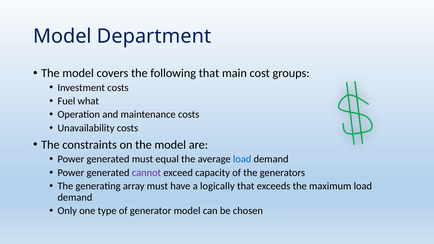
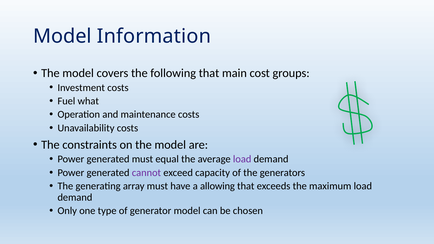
Department: Department -> Information
load at (242, 159) colour: blue -> purple
logically: logically -> allowing
